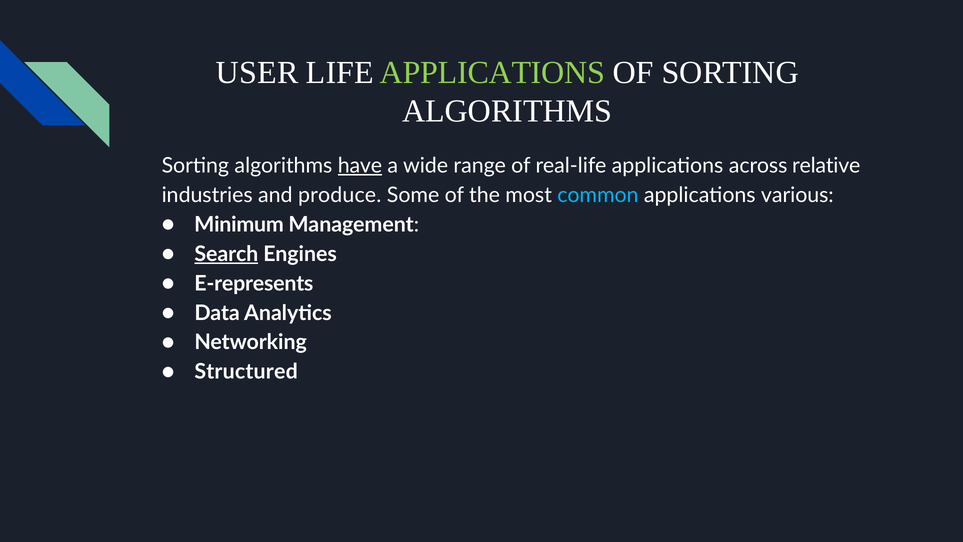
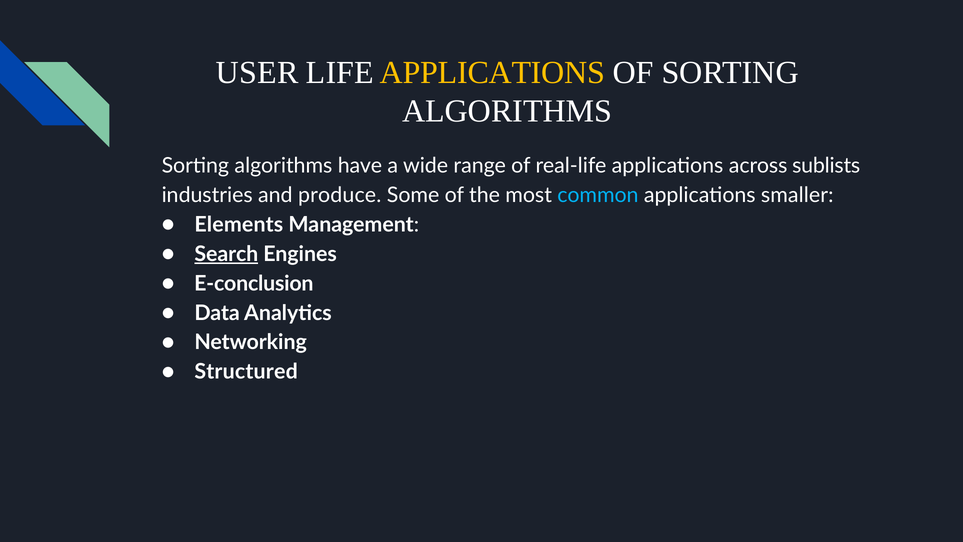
APPLICATIONS at (492, 73) colour: light green -> yellow
have underline: present -> none
relative: relative -> sublists
various: various -> smaller
Minimum: Minimum -> Elements
E-represents: E-represents -> E-conclusion
